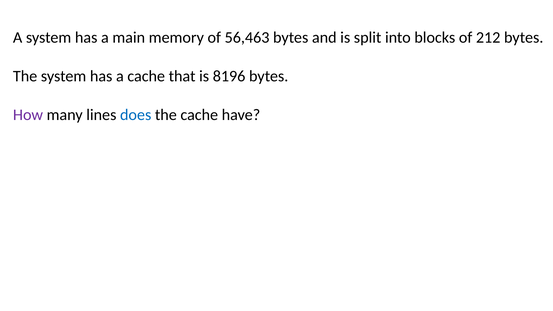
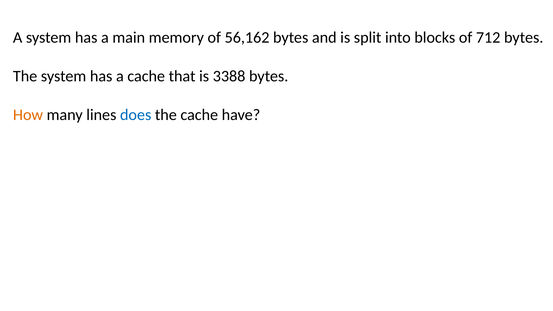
56,463: 56,463 -> 56,162
212: 212 -> 712
8196: 8196 -> 3388
How colour: purple -> orange
